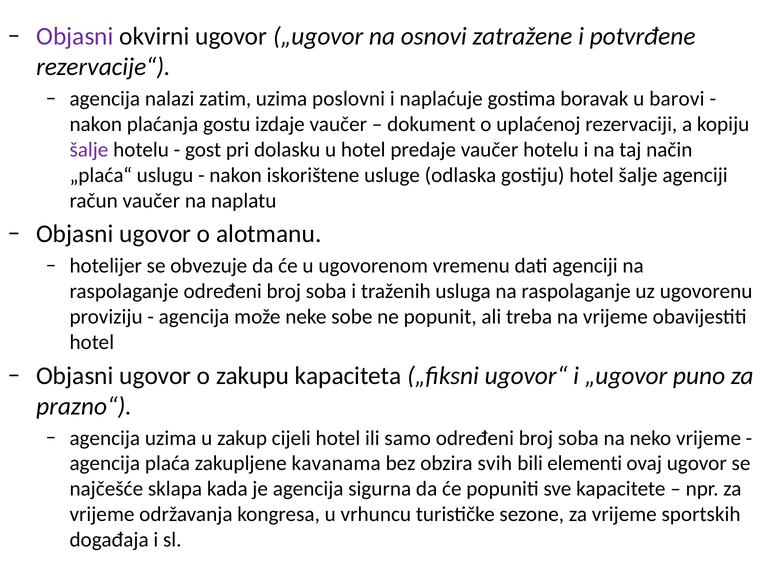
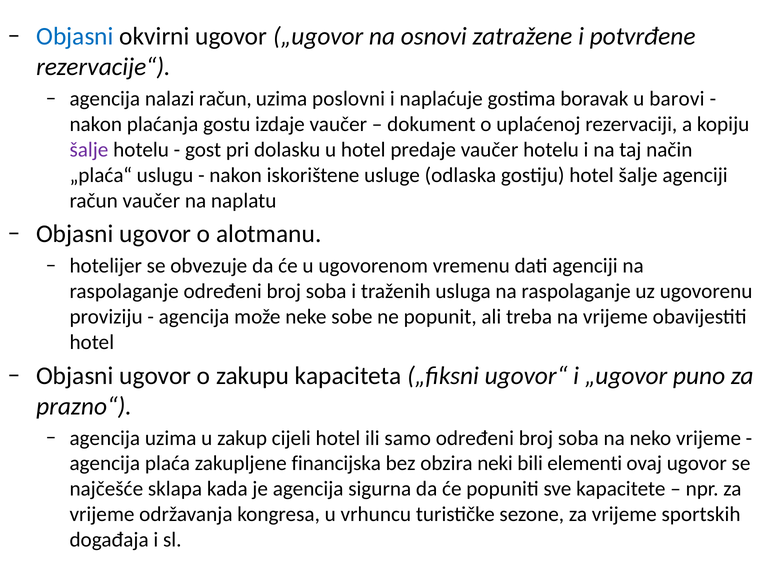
Objasni at (75, 37) colour: purple -> blue
nalazi zatim: zatim -> račun
kavanama: kavanama -> financijska
svih: svih -> neki
